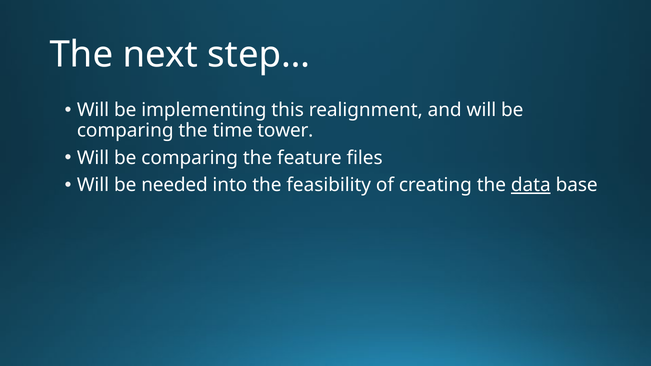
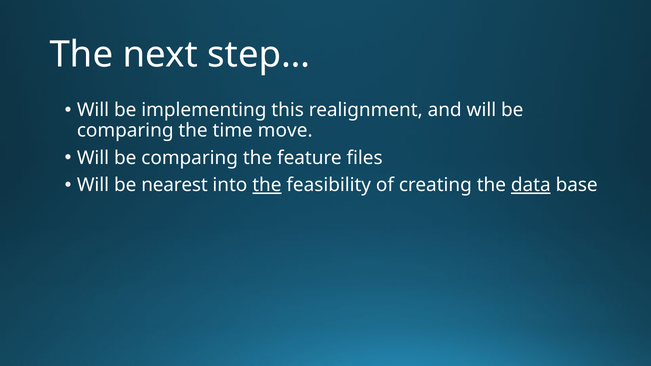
tower: tower -> move
needed: needed -> nearest
the at (267, 185) underline: none -> present
